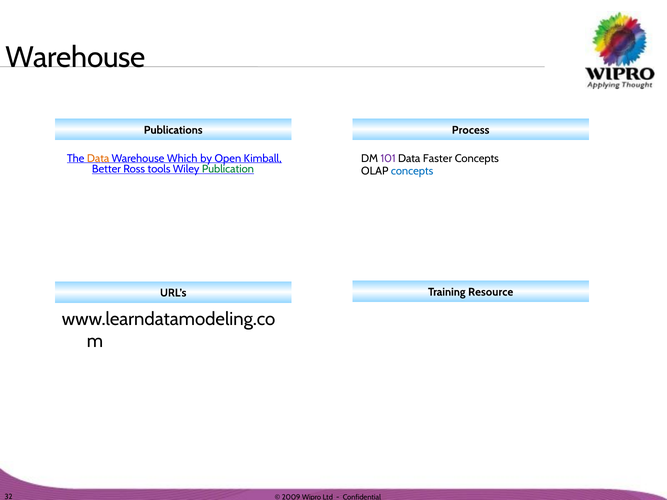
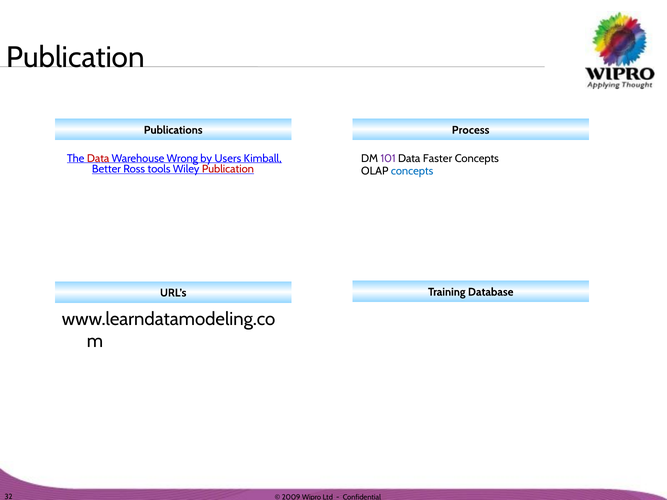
Warehouse at (76, 57): Warehouse -> Publication
Data at (98, 159) colour: orange -> red
Which: Which -> Wrong
Open: Open -> Users
Publication at (228, 169) colour: green -> red
Resource: Resource -> Database
